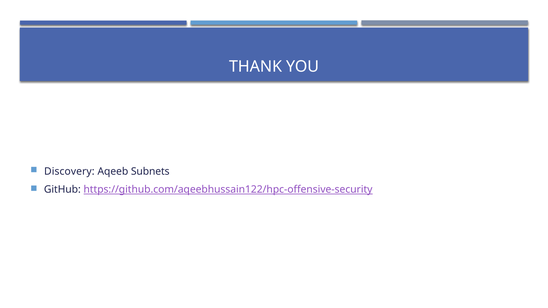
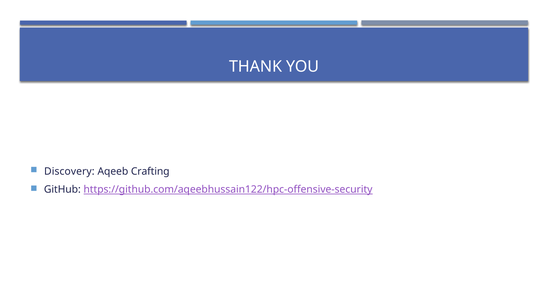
Subnets: Subnets -> Crafting
